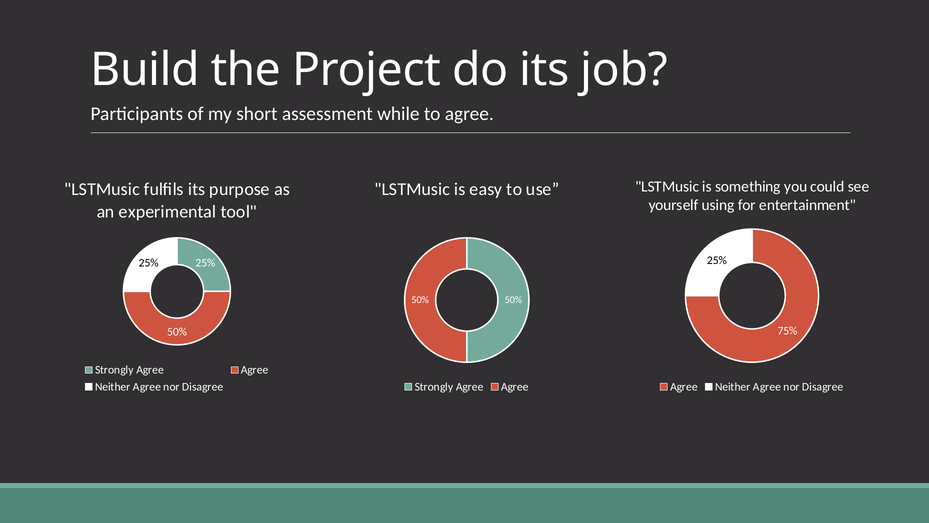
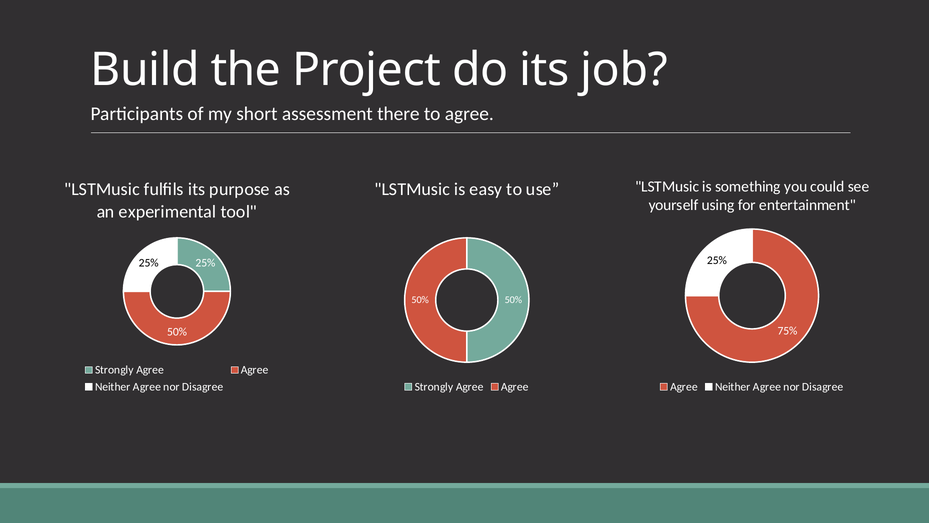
while: while -> there
